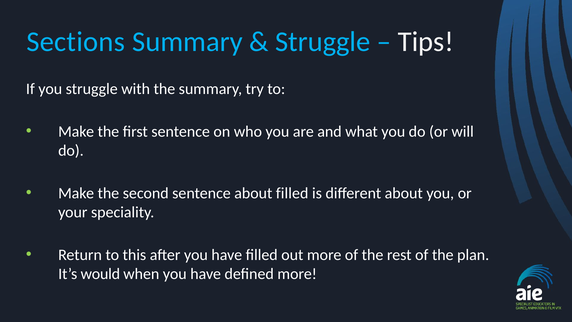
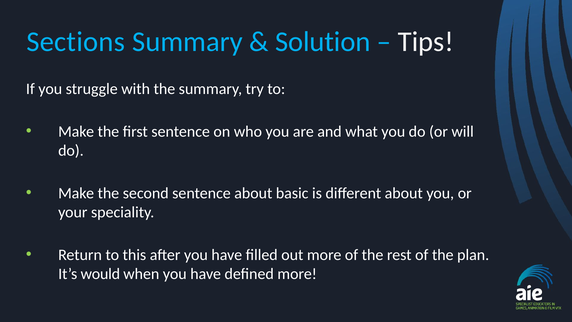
Struggle at (323, 42): Struggle -> Solution
about filled: filled -> basic
